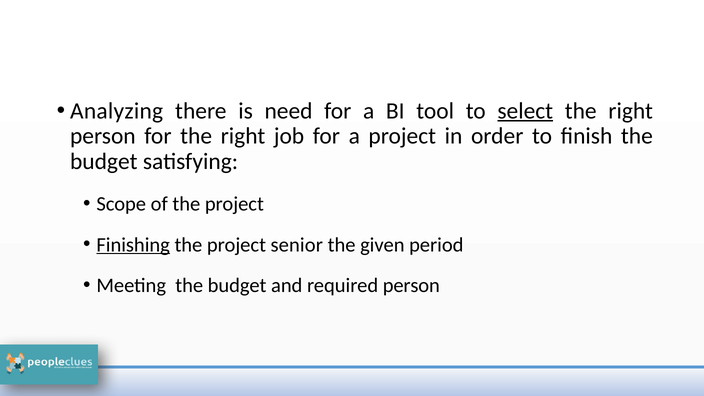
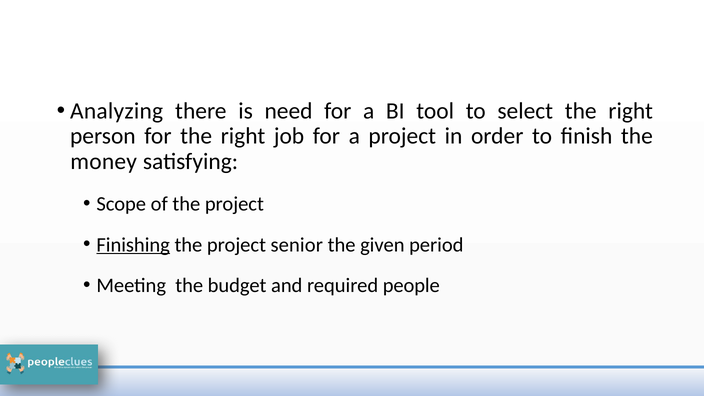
select underline: present -> none
budget at (104, 162): budget -> money
required person: person -> people
